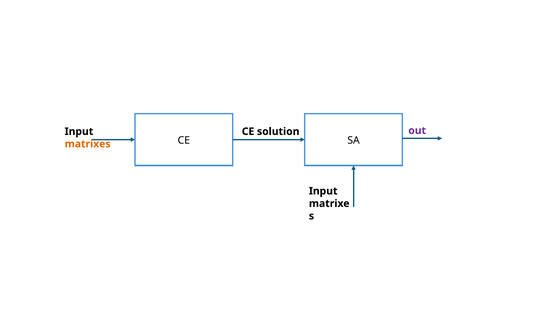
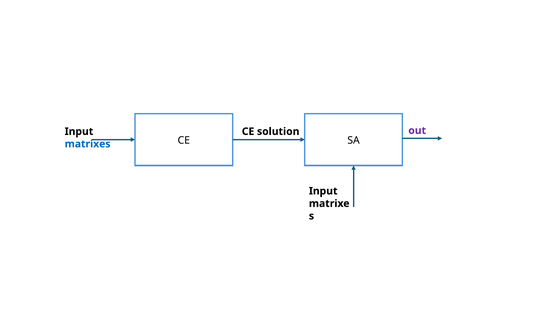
matrixes colour: orange -> blue
